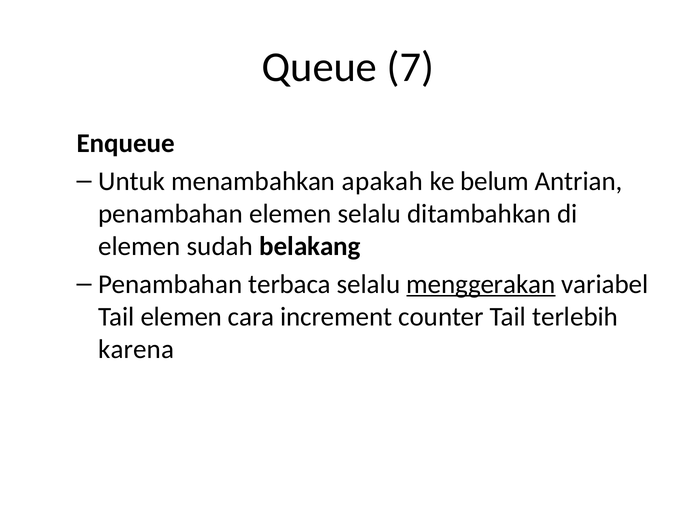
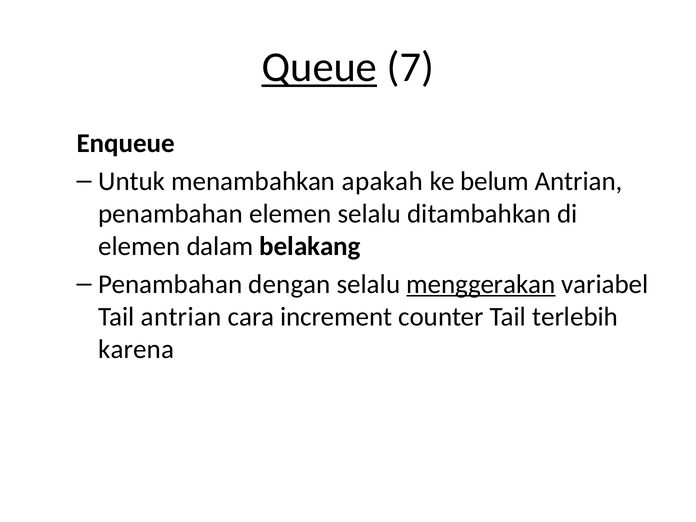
Queue underline: none -> present
sudah: sudah -> dalam
terbaca: terbaca -> dengan
Tail elemen: elemen -> antrian
